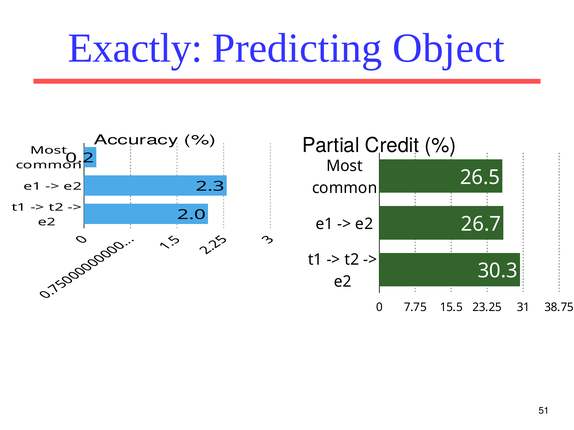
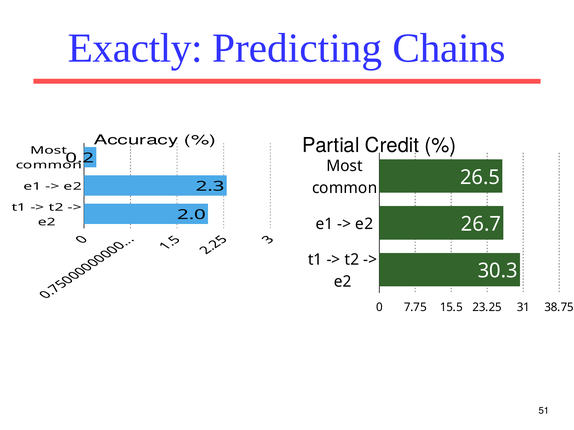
Object: Object -> Chains
